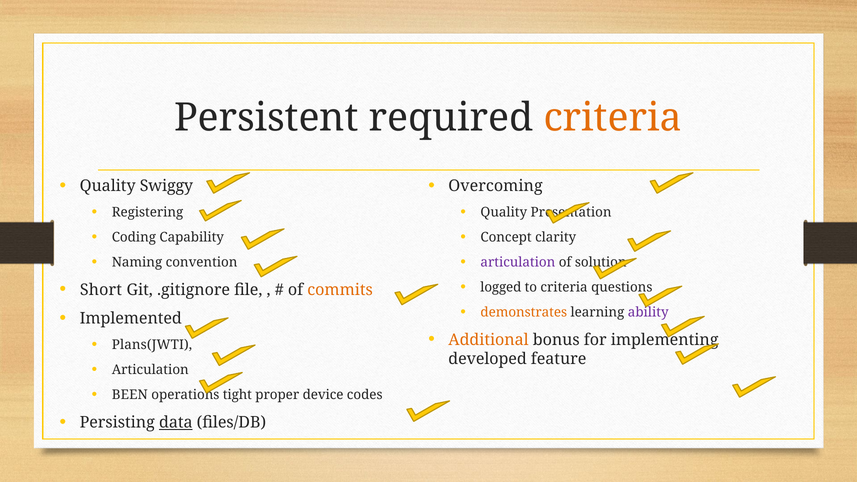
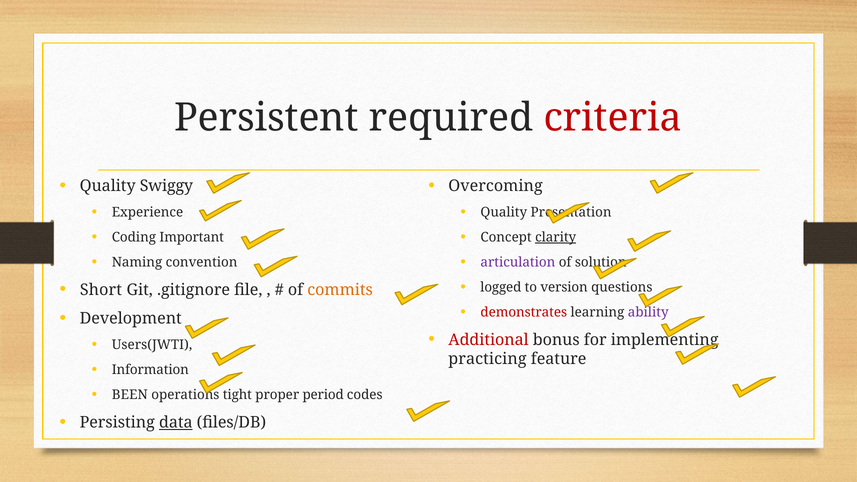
criteria at (613, 118) colour: orange -> red
Registering: Registering -> Experience
Capability: Capability -> Important
clarity underline: none -> present
to criteria: criteria -> version
demonstrates colour: orange -> red
Implemented: Implemented -> Development
Additional colour: orange -> red
Plans(JWTI: Plans(JWTI -> Users(JWTI
developed: developed -> practicing
Articulation at (150, 370): Articulation -> Information
device: device -> period
